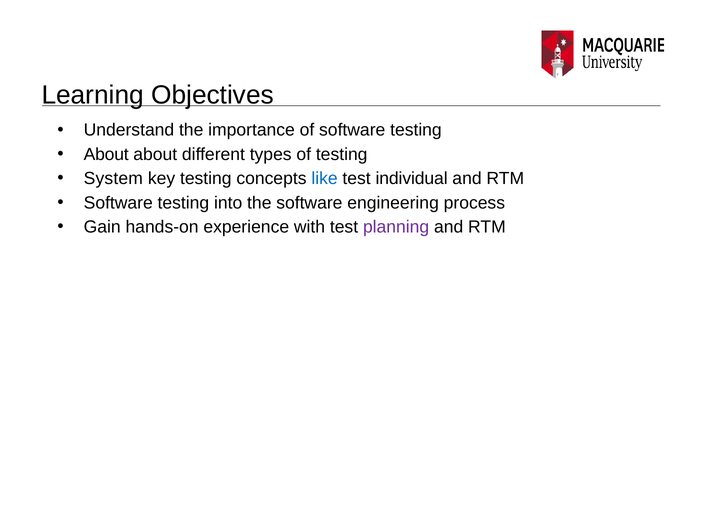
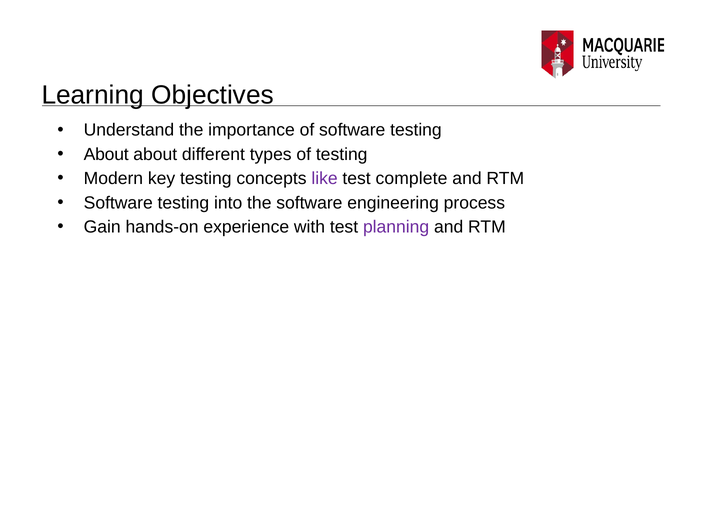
System: System -> Modern
like colour: blue -> purple
individual: individual -> complete
